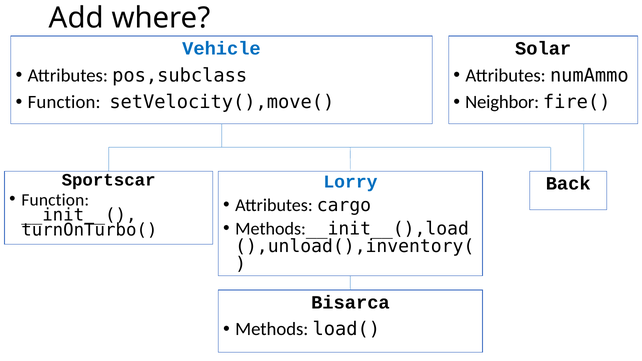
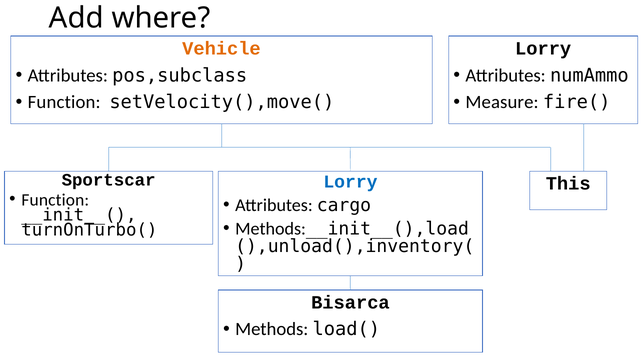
Vehicle colour: blue -> orange
Solar at (543, 48): Solar -> Lorry
Neighbor: Neighbor -> Measure
Back: Back -> This
